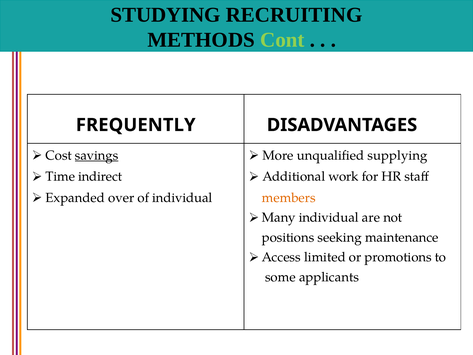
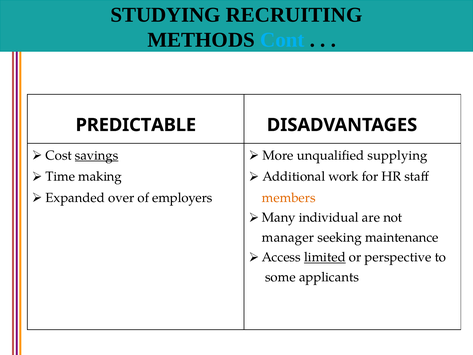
Cont colour: light green -> light blue
FREQUENTLY: FREQUENTLY -> PREDICTABLE
indirect: indirect -> making
of individual: individual -> employers
positions: positions -> manager
limited underline: none -> present
promotions: promotions -> perspective
